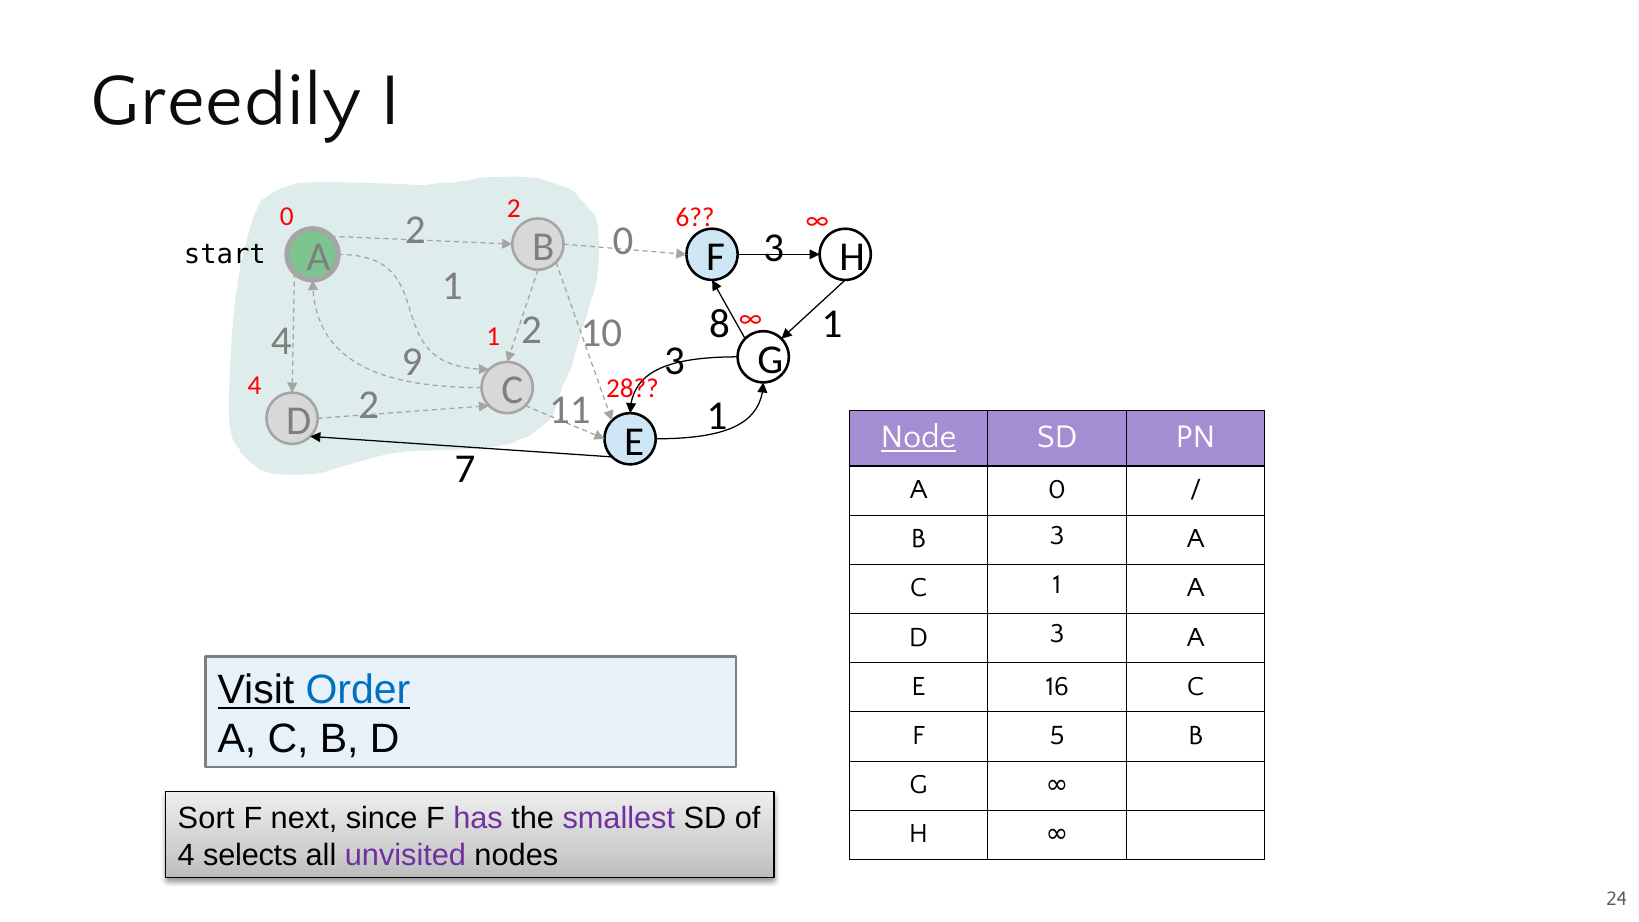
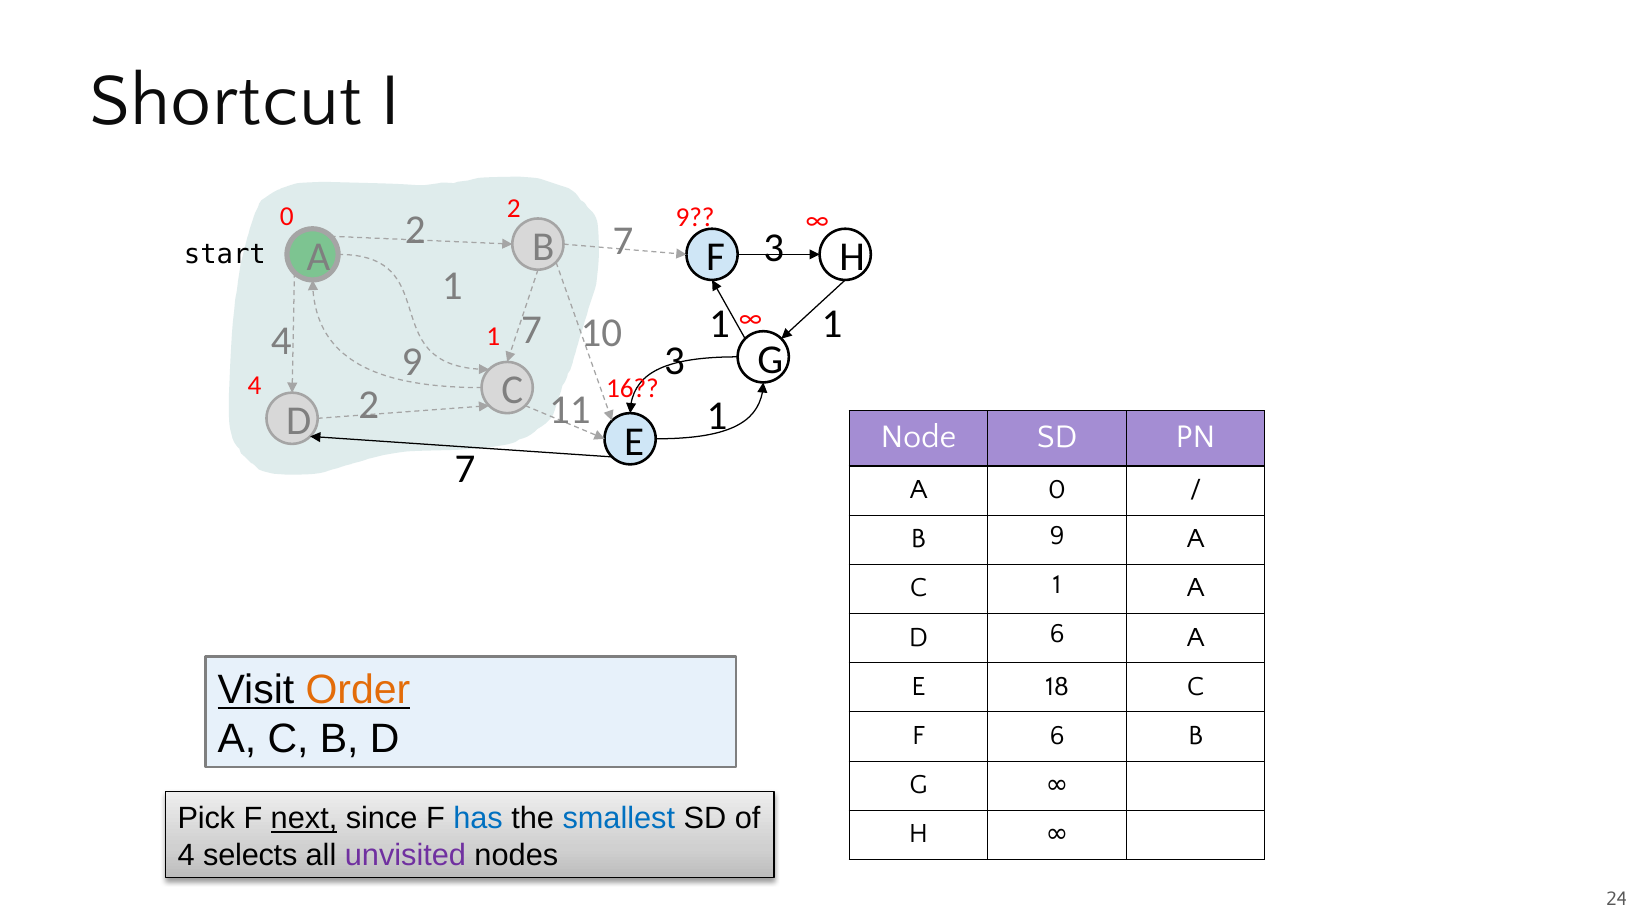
Greedily: Greedily -> Shortcut
2 6: 6 -> 9
2 0: 0 -> 7
10 8: 8 -> 1
4 2: 2 -> 7
28: 28 -> 16
Node underline: present -> none
B 3: 3 -> 9
D 3: 3 -> 6
Order colour: blue -> orange
16: 16 -> 18
F 5: 5 -> 6
Sort: Sort -> Pick
next underline: none -> present
has colour: purple -> blue
smallest colour: purple -> blue
